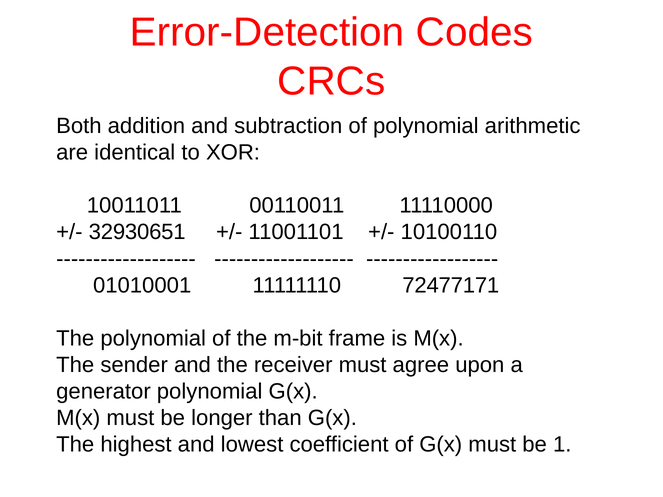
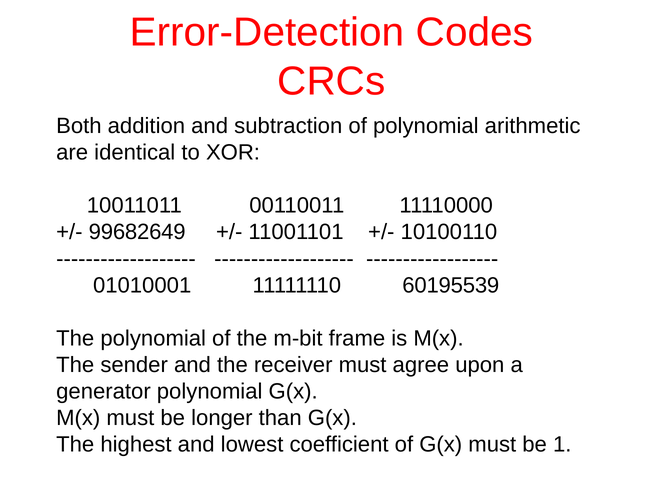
32930651: 32930651 -> 99682649
72477171: 72477171 -> 60195539
